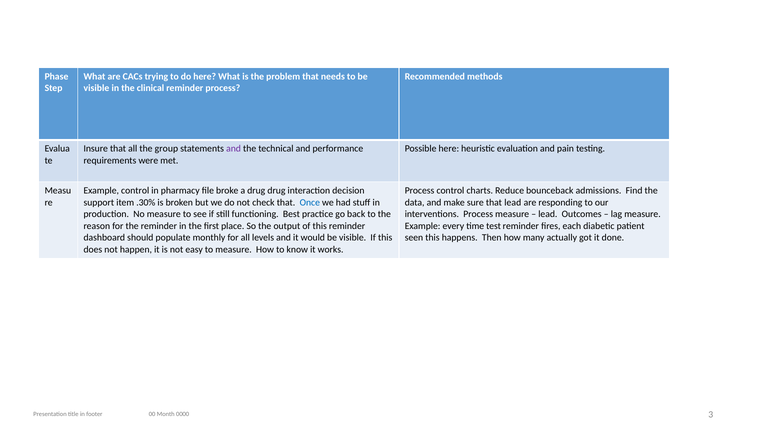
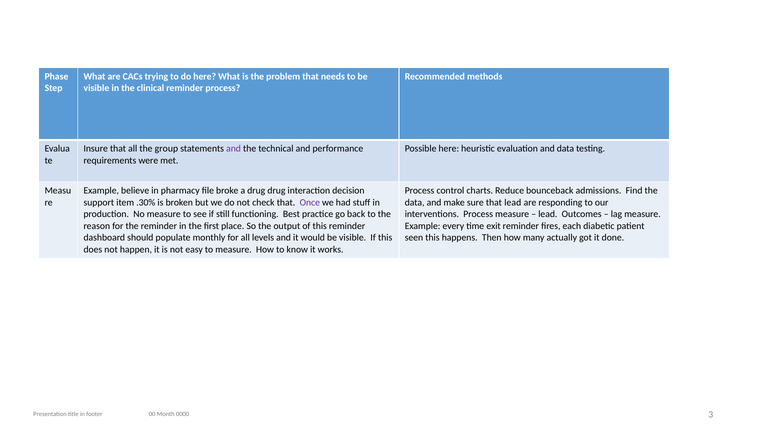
and pain: pain -> data
Example control: control -> believe
Once colour: blue -> purple
test: test -> exit
